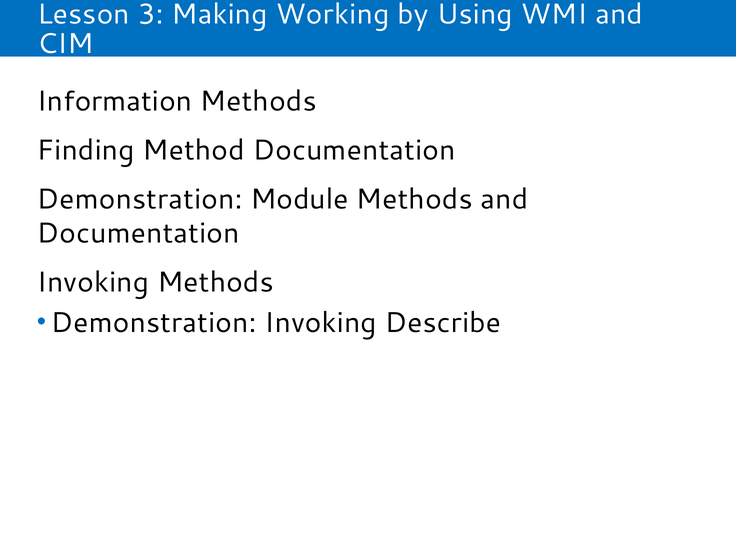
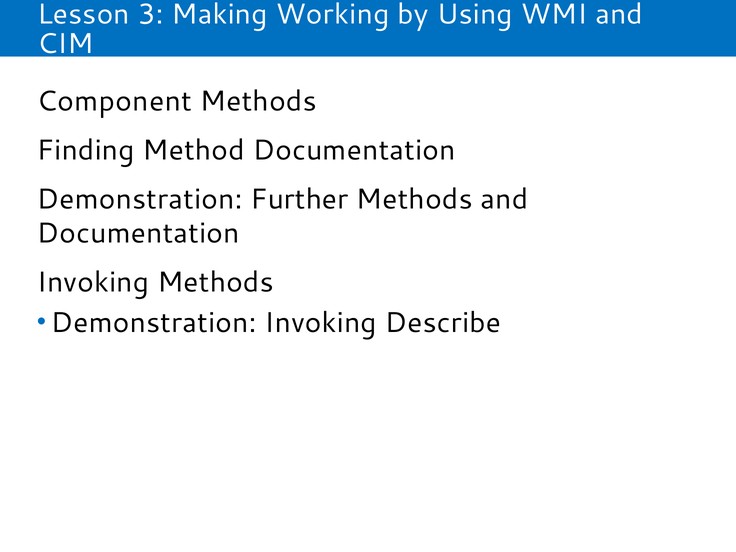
Information: Information -> Component
Module: Module -> Further
